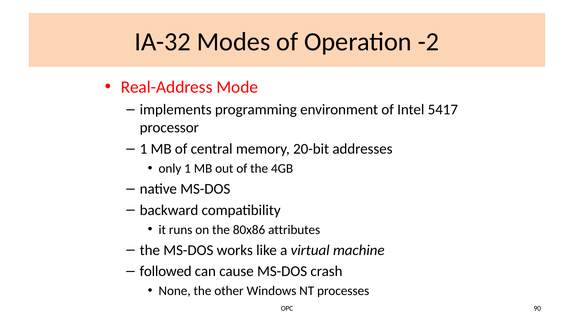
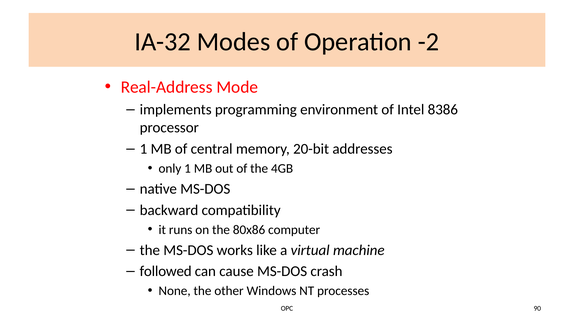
5417: 5417 -> 8386
attributes: attributes -> computer
